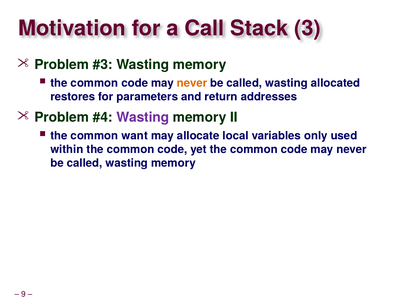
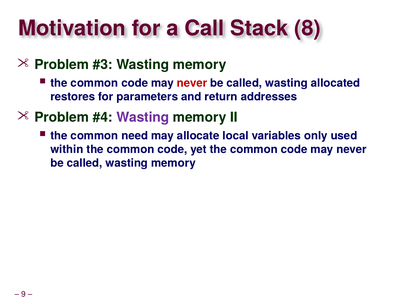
3: 3 -> 8
never at (192, 83) colour: orange -> red
want: want -> need
